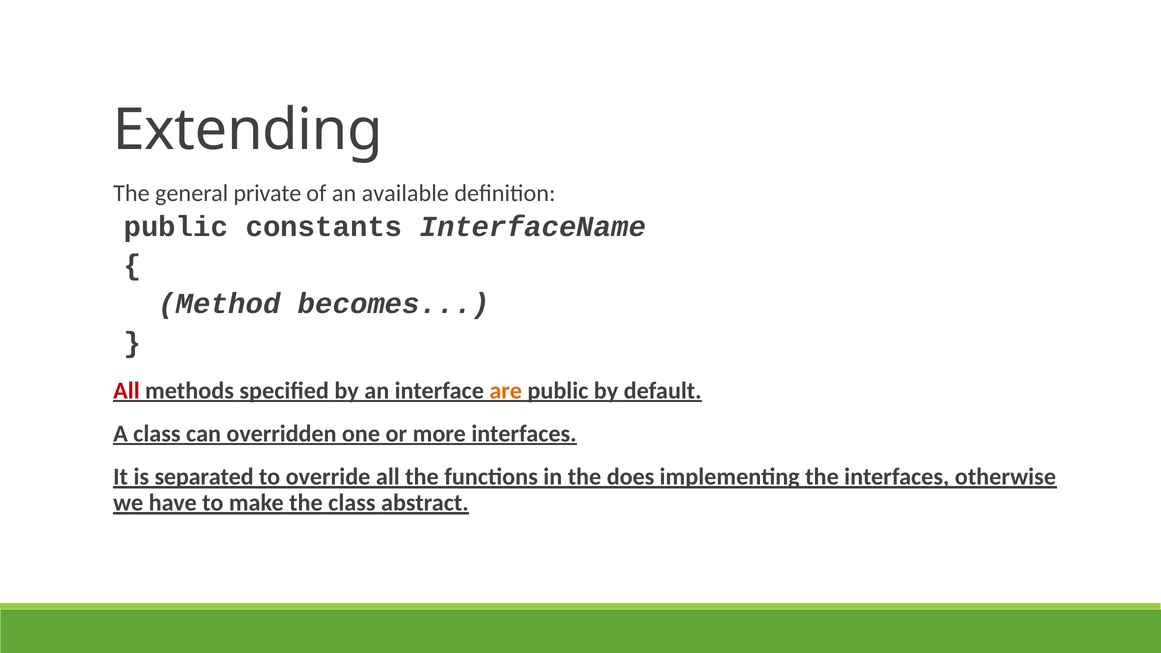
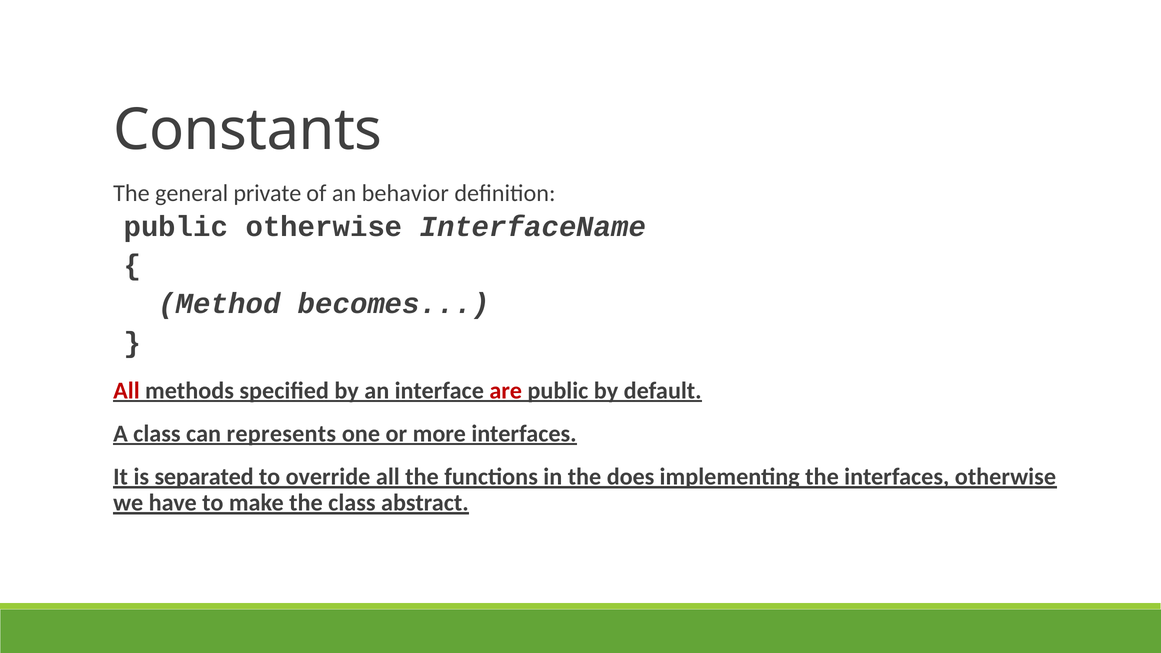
Extending: Extending -> Constants
available: available -> behavior
public constants: constants -> otherwise
are colour: orange -> red
overridden: overridden -> represents
